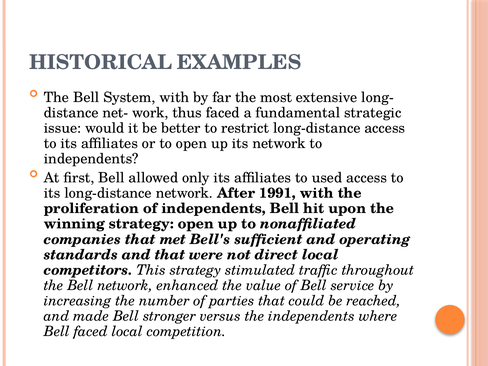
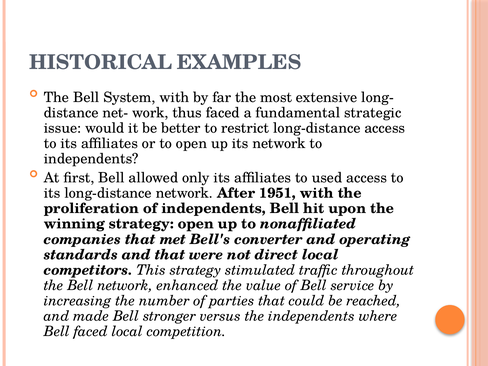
1991: 1991 -> 1951
sufficient: sufficient -> converter
